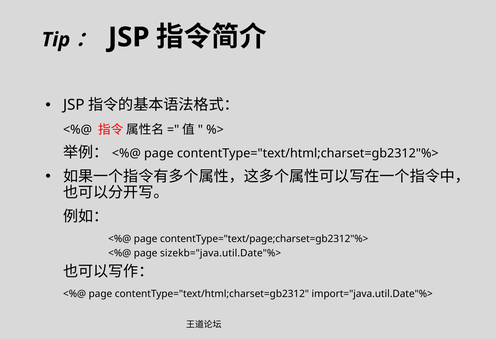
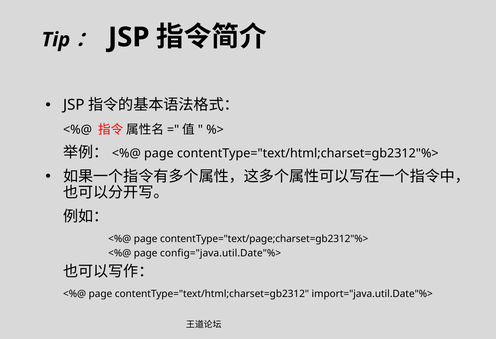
sizekb="java.util.Date"%>: sizekb="java.util.Date"%> -> config="java.util.Date"%>
